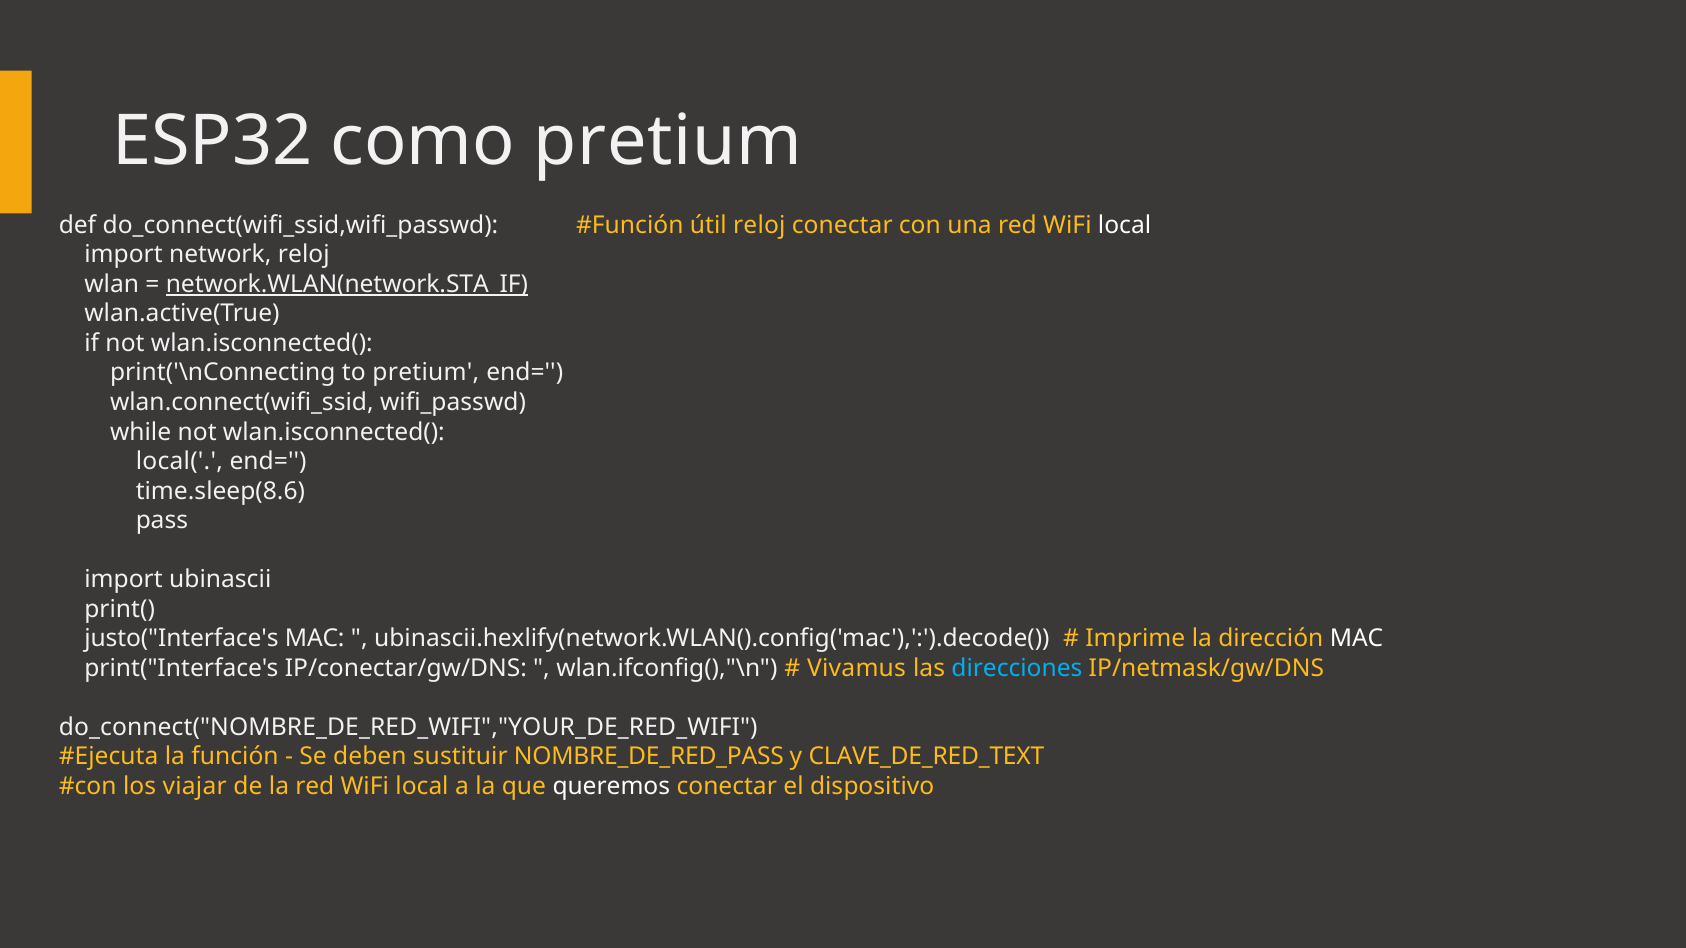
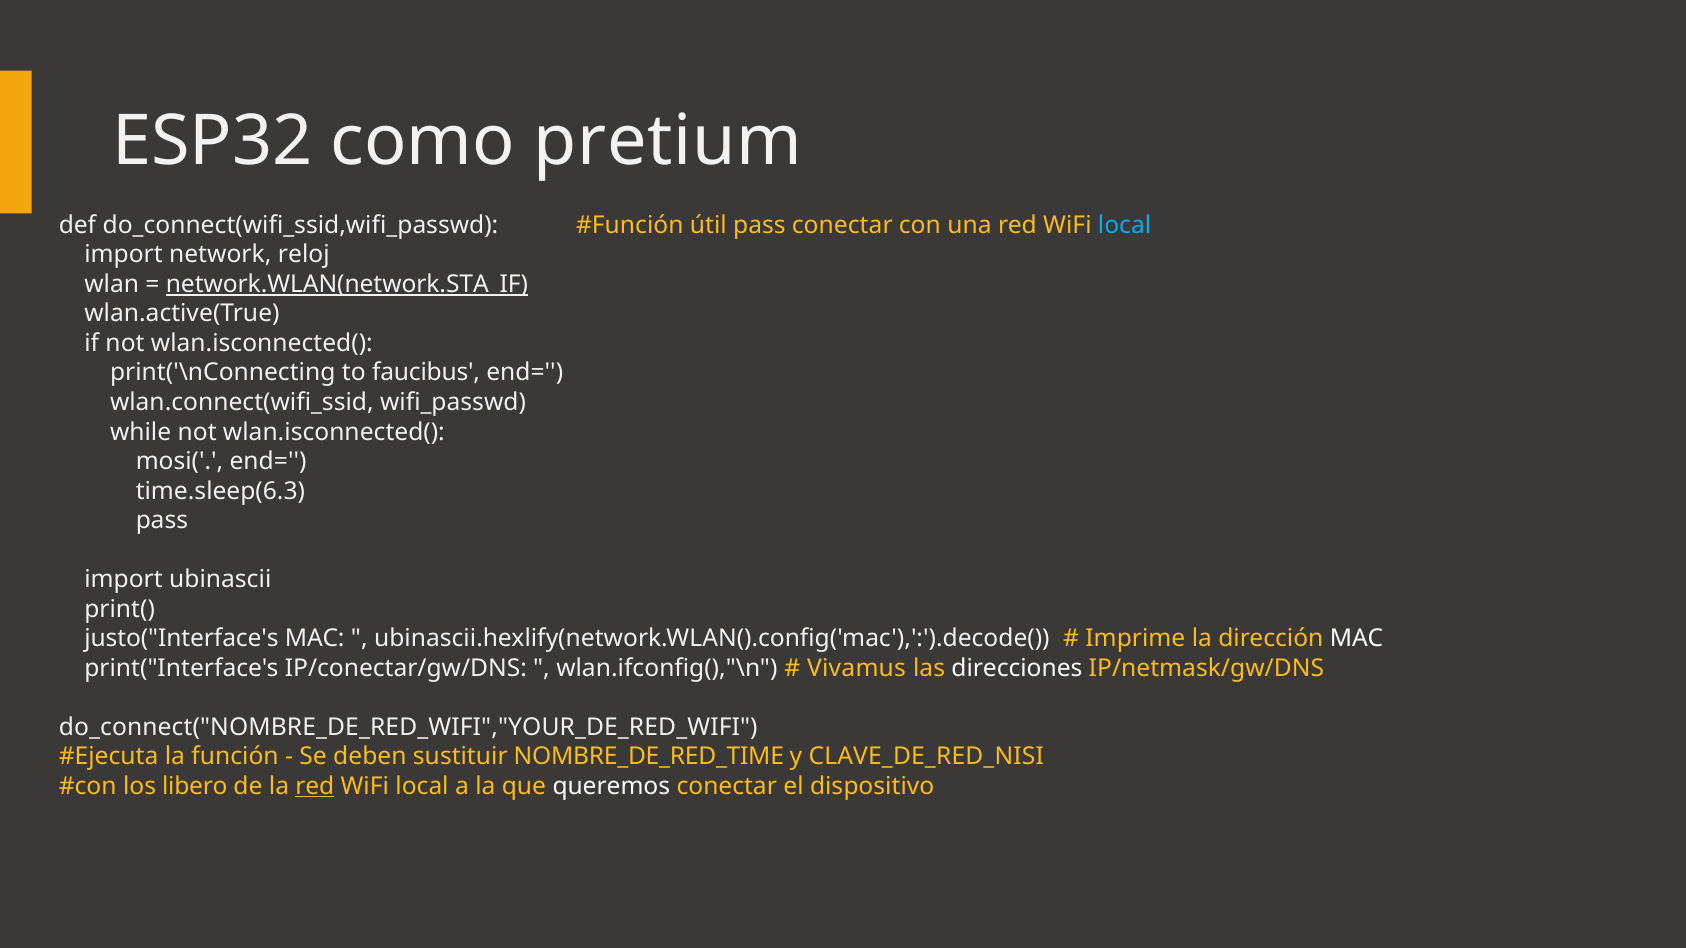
útil reloj: reloj -> pass
local at (1125, 225) colour: white -> light blue
to pretium: pretium -> faucibus
local(: local( -> mosi(
time.sleep(8.6: time.sleep(8.6 -> time.sleep(6.3
direcciones colour: light blue -> white
NOMBRE_DE_RED_PASS: NOMBRE_DE_RED_PASS -> NOMBRE_DE_RED_TIME
CLAVE_DE_RED_TEXT: CLAVE_DE_RED_TEXT -> CLAVE_DE_RED_NISI
viajar: viajar -> libero
red at (315, 786) underline: none -> present
